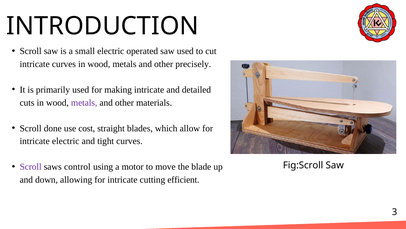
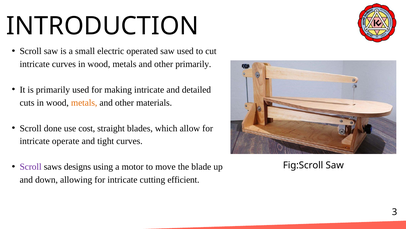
other precisely: precisely -> primarily
metals at (84, 102) colour: purple -> orange
intricate electric: electric -> operate
control: control -> designs
